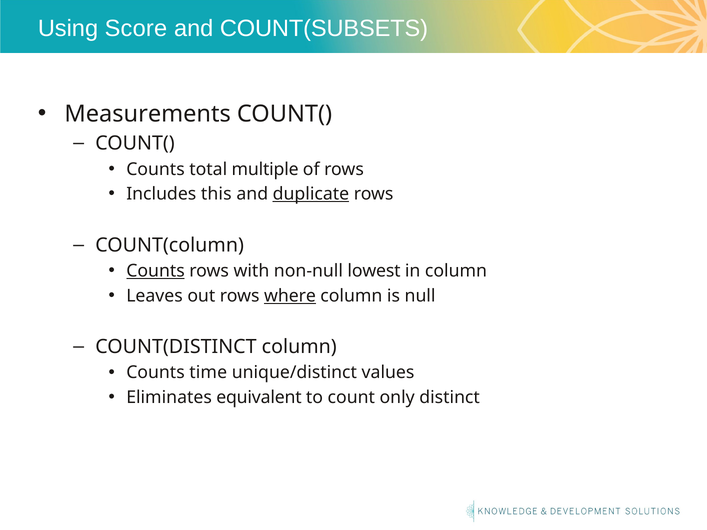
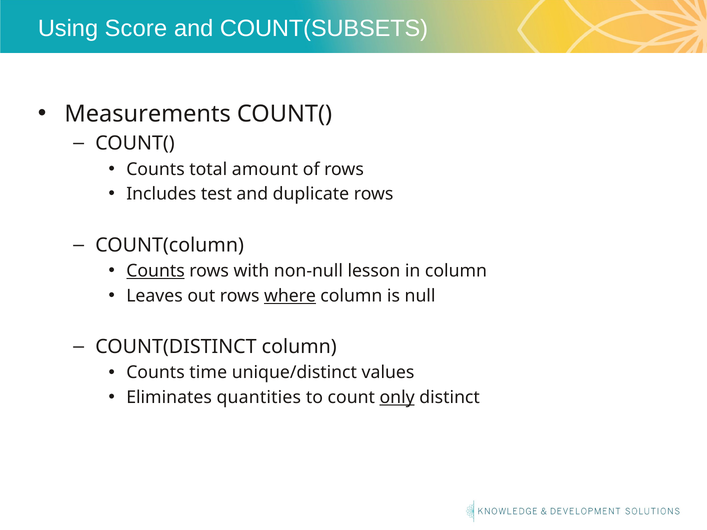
multiple: multiple -> amount
this: this -> test
duplicate underline: present -> none
lowest: lowest -> lesson
equivalent: equivalent -> quantities
only underline: none -> present
